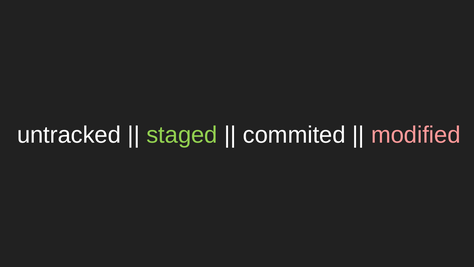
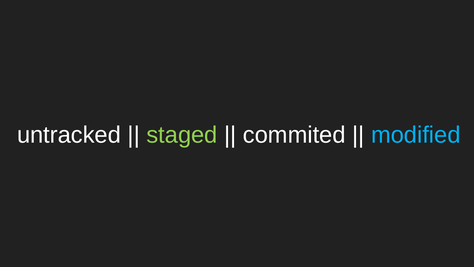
modified colour: pink -> light blue
